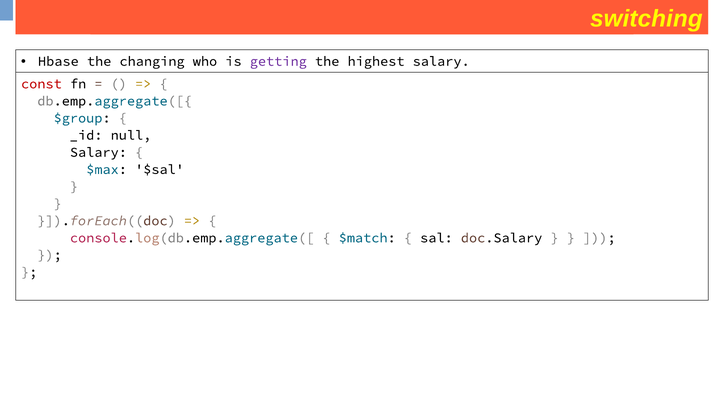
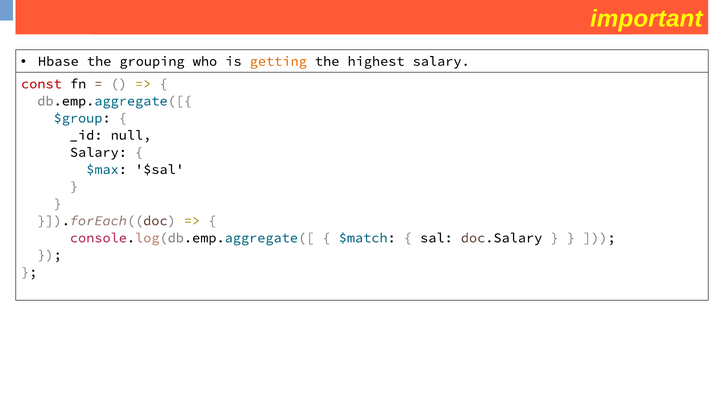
switching: switching -> important
changing: changing -> grouping
getting colour: purple -> orange
